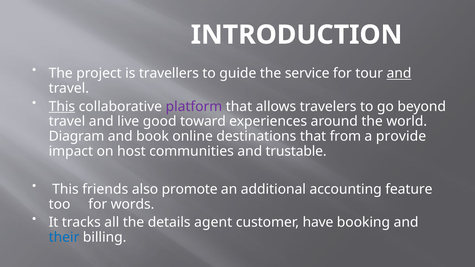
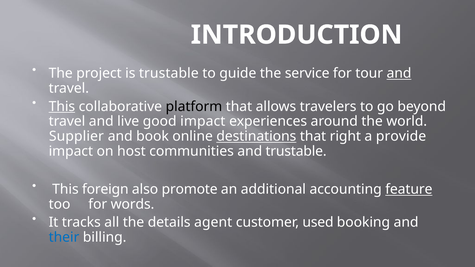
is travellers: travellers -> trustable
platform colour: purple -> black
good toward: toward -> impact
Diagram: Diagram -> Supplier
destinations underline: none -> present
from: from -> right
friends: friends -> foreign
feature underline: none -> present
have: have -> used
